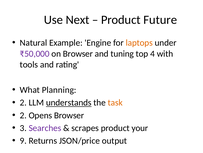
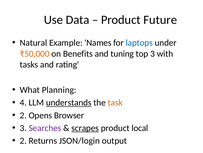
Next: Next -> Data
Engine: Engine -> Names
laptops colour: orange -> blue
₹50,000 colour: purple -> orange
on Browser: Browser -> Benefits
top 4: 4 -> 3
tools: tools -> tasks
2 at (23, 102): 2 -> 4
scrapes underline: none -> present
your: your -> local
9 at (23, 140): 9 -> 2
JSON/price: JSON/price -> JSON/login
